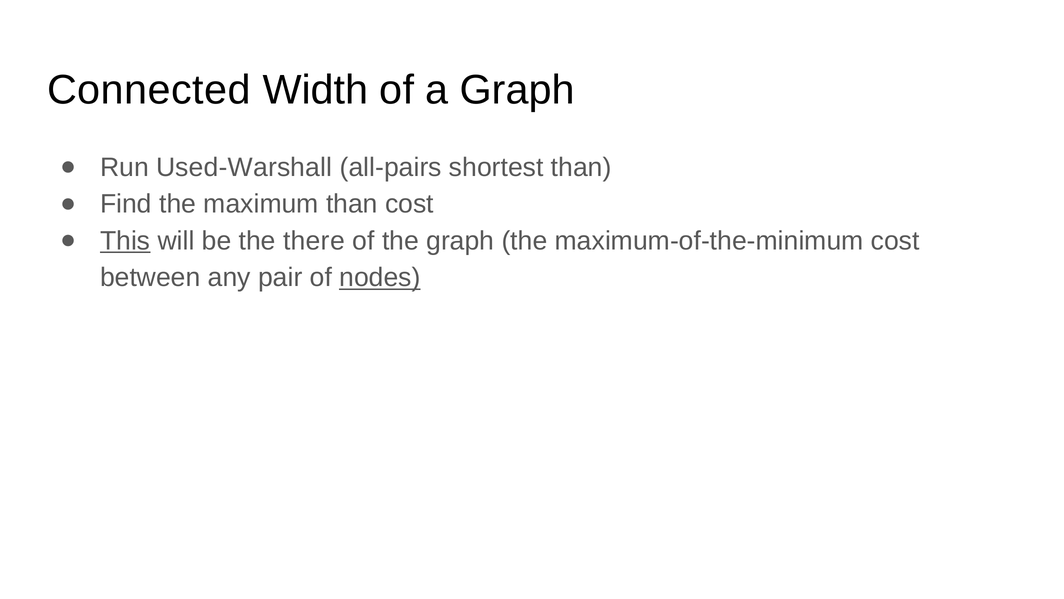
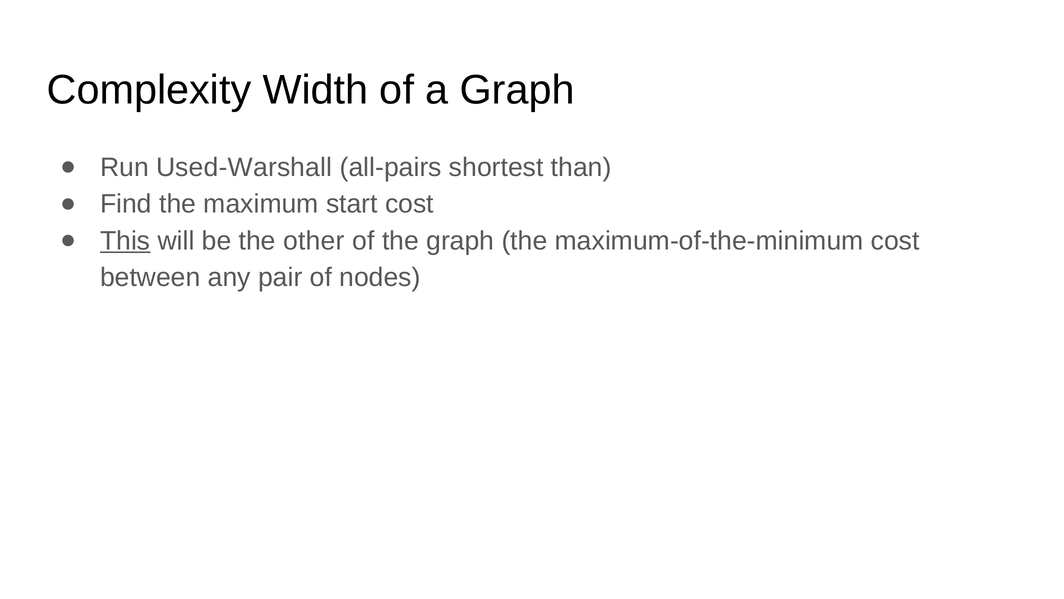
Connected: Connected -> Complexity
maximum than: than -> start
there: there -> other
nodes underline: present -> none
